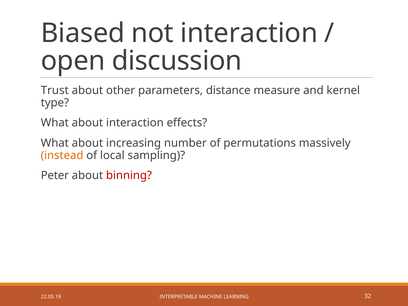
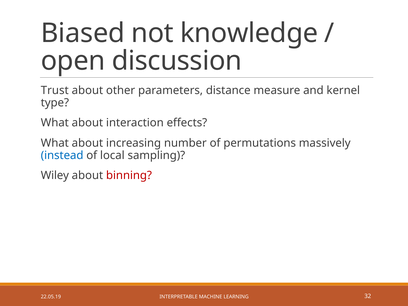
not interaction: interaction -> knowledge
instead colour: orange -> blue
Peter: Peter -> Wiley
